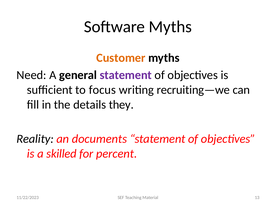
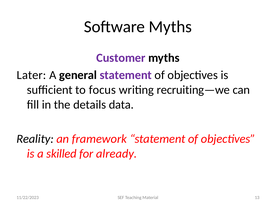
Customer colour: orange -> purple
Need: Need -> Later
they: they -> data
documents: documents -> framework
percent: percent -> already
